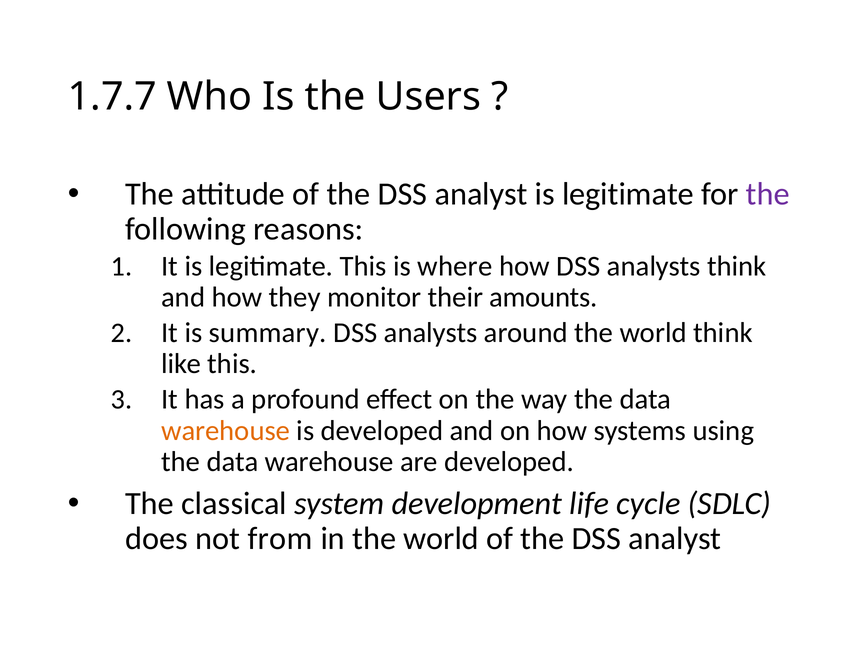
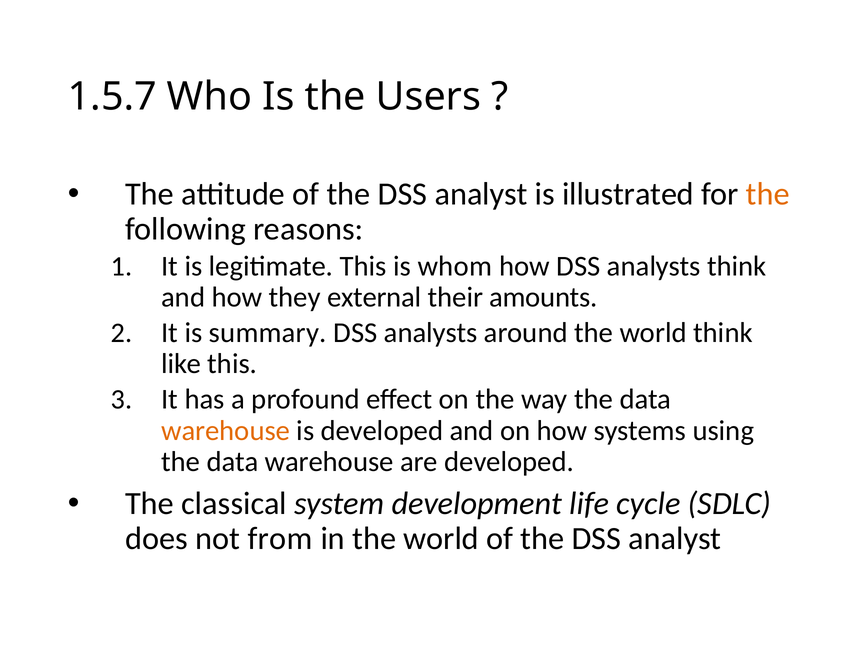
1.7.7: 1.7.7 -> 1.5.7
analyst is legitimate: legitimate -> illustrated
the at (768, 194) colour: purple -> orange
where: where -> whom
monitor: monitor -> external
